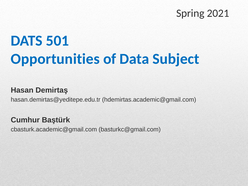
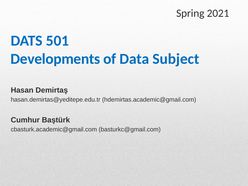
Opportunities: Opportunities -> Developments
